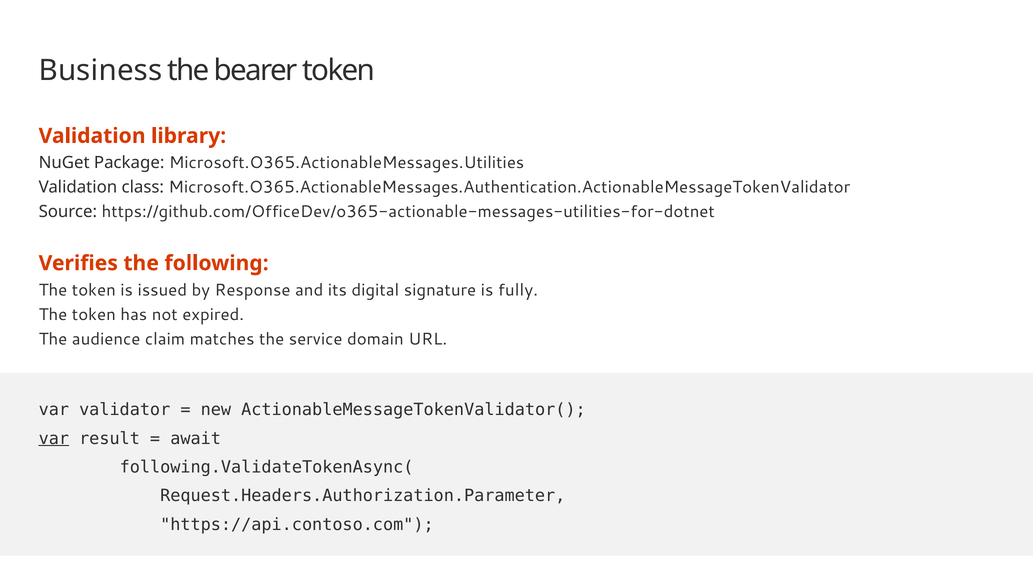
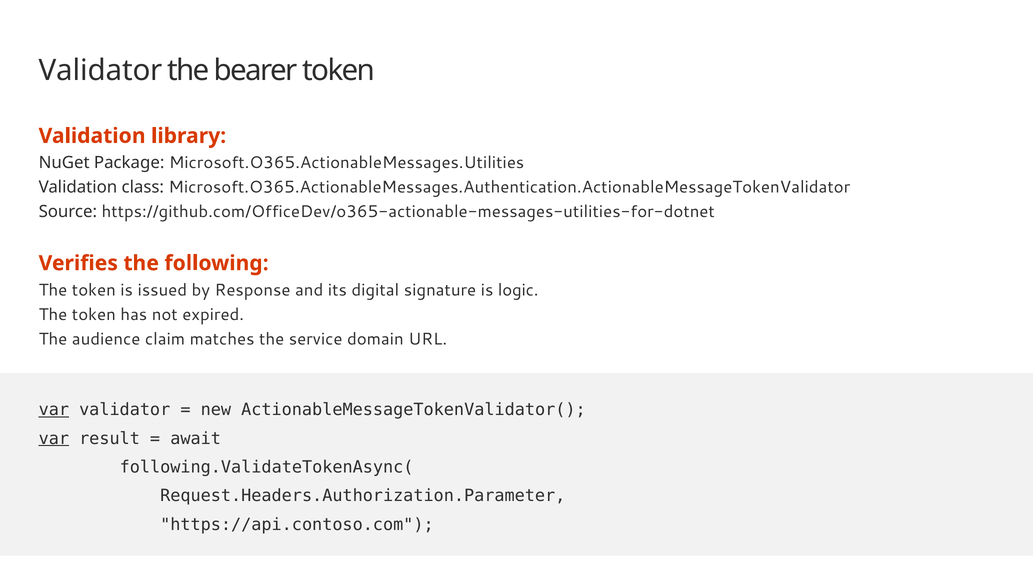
Business at (100, 71): Business -> Validator
fully: fully -> logic
var at (54, 410) underline: none -> present
